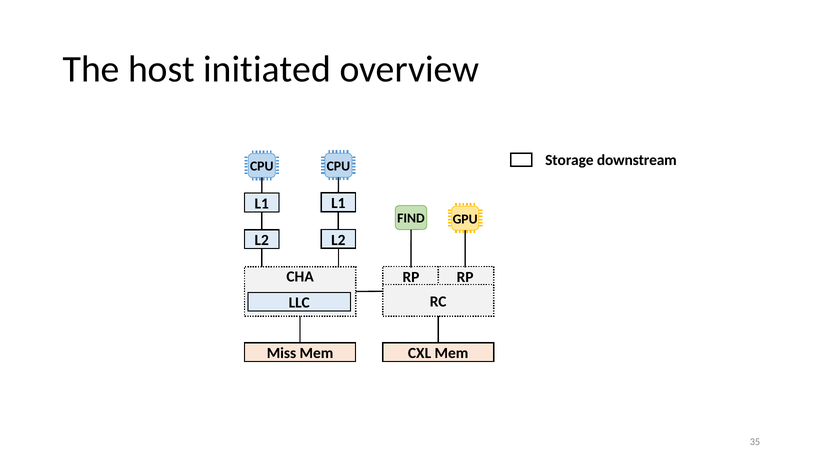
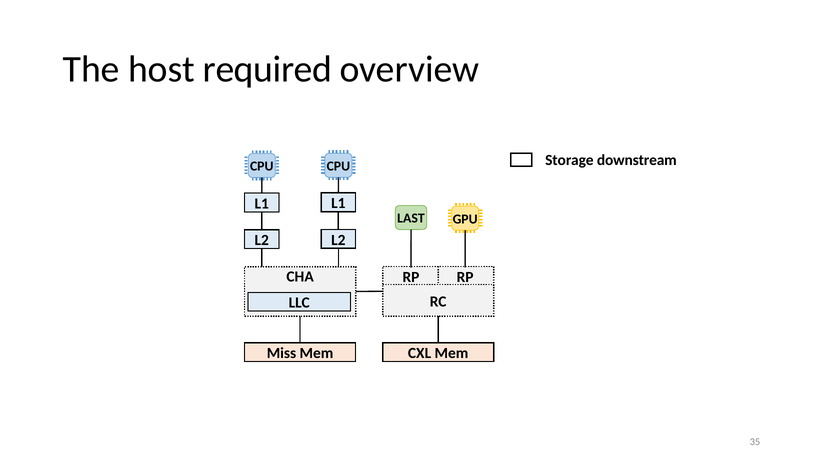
initiated: initiated -> required
FIND: FIND -> LAST
